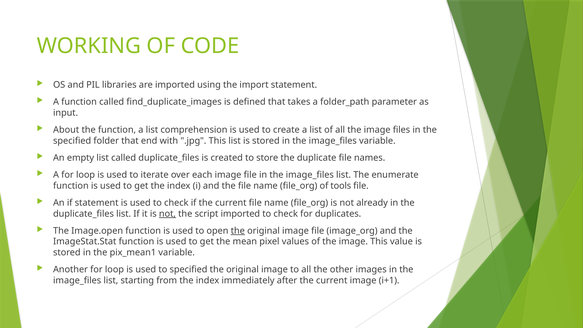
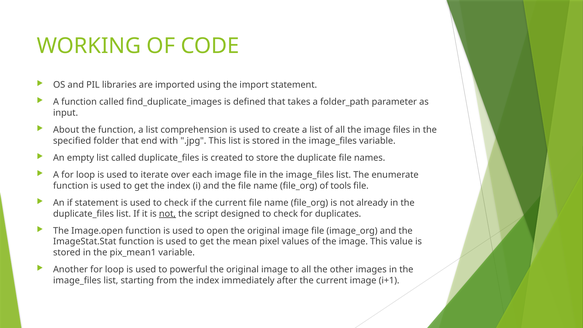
script imported: imported -> designed
the at (238, 231) underline: present -> none
to specified: specified -> powerful
